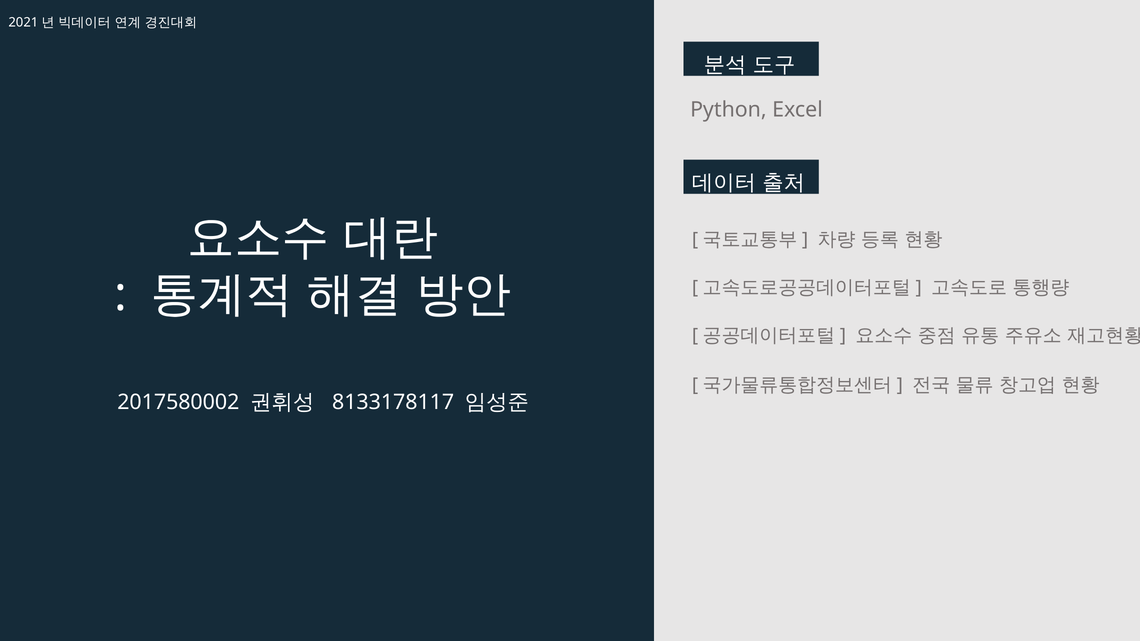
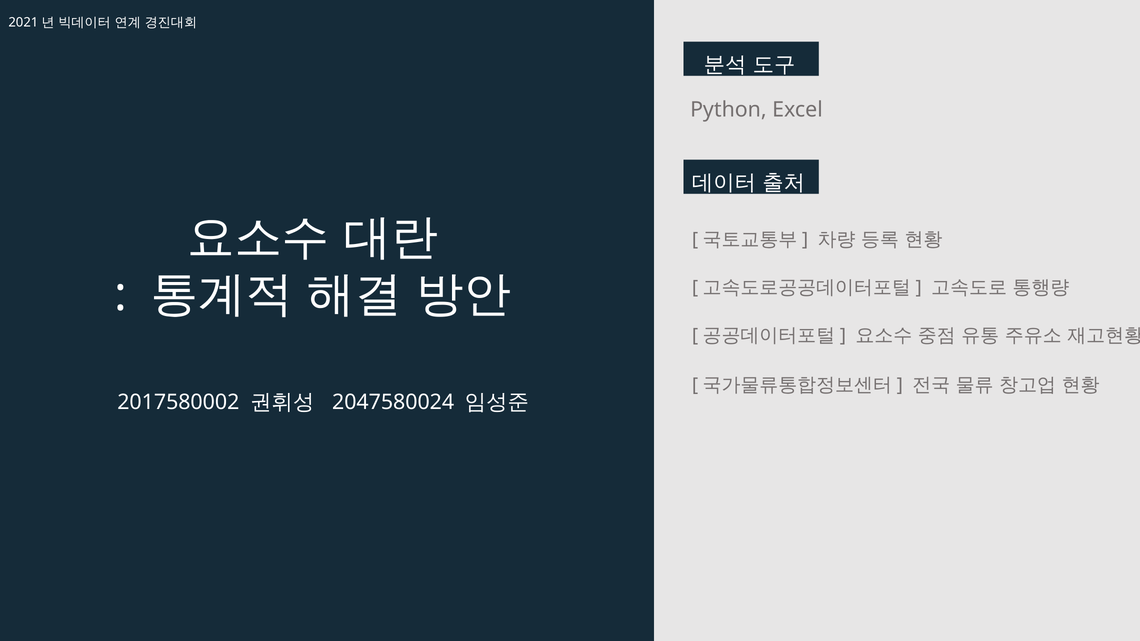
8133178117: 8133178117 -> 2047580024
